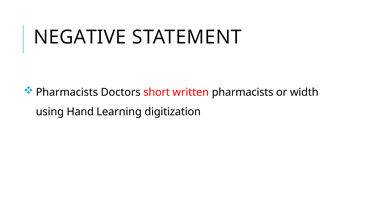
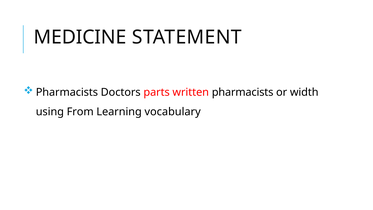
NEGATIVE: NEGATIVE -> MEDICINE
short: short -> parts
Hand: Hand -> From
digitization: digitization -> vocabulary
